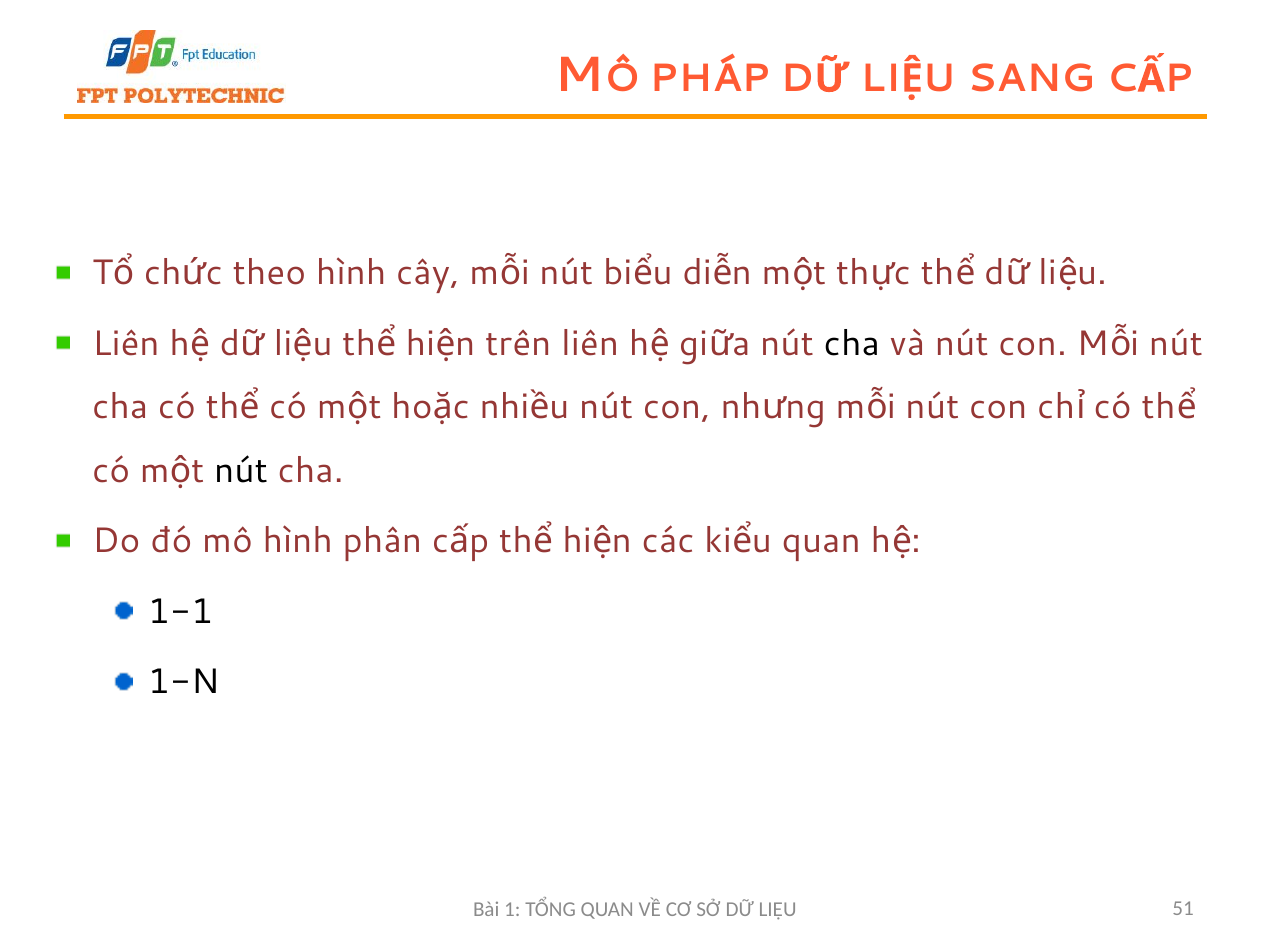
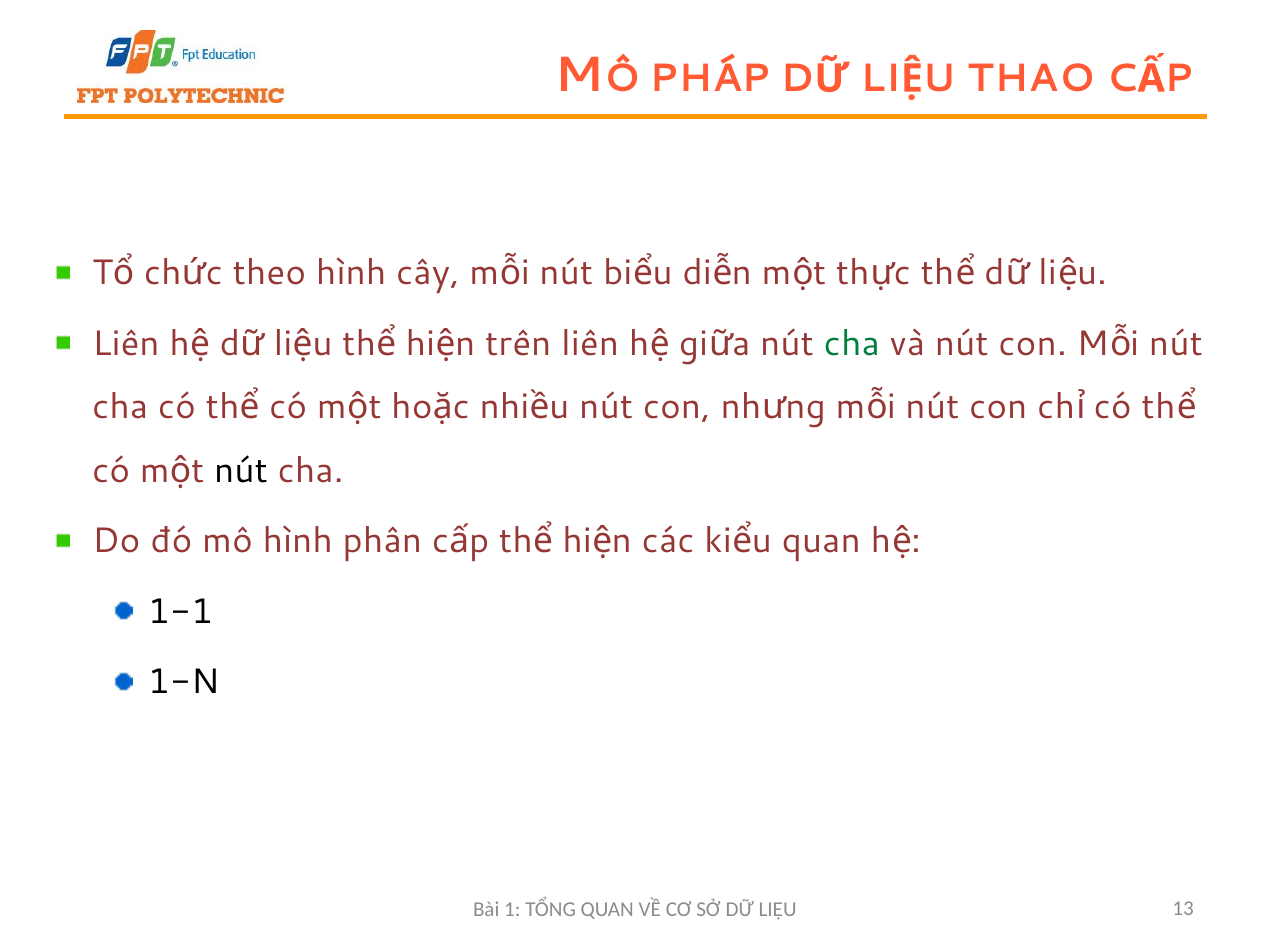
SANG: SANG -> THAO
cha at (852, 344) colour: black -> green
51: 51 -> 13
